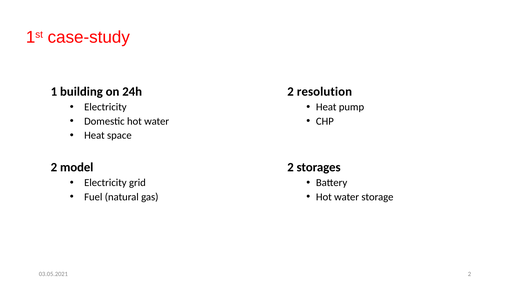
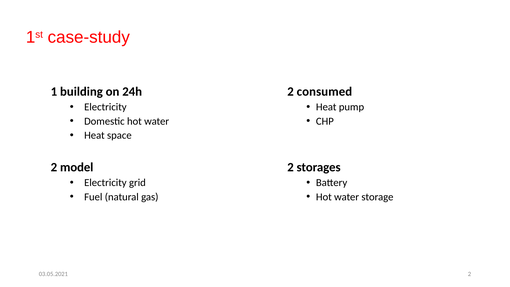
resolution: resolution -> consumed
